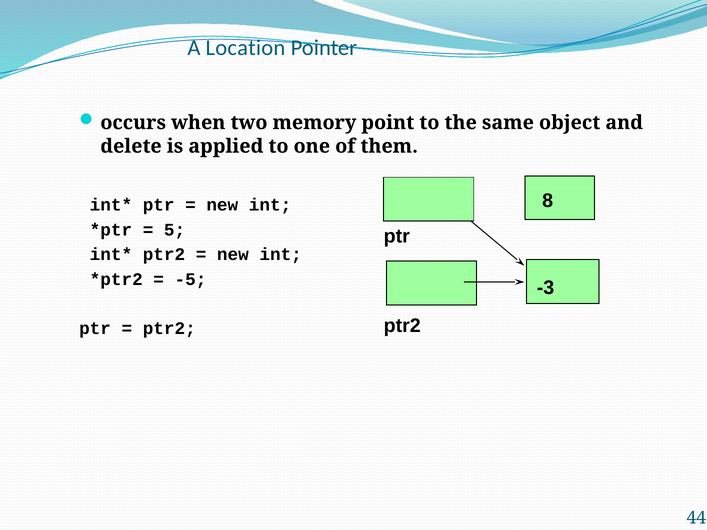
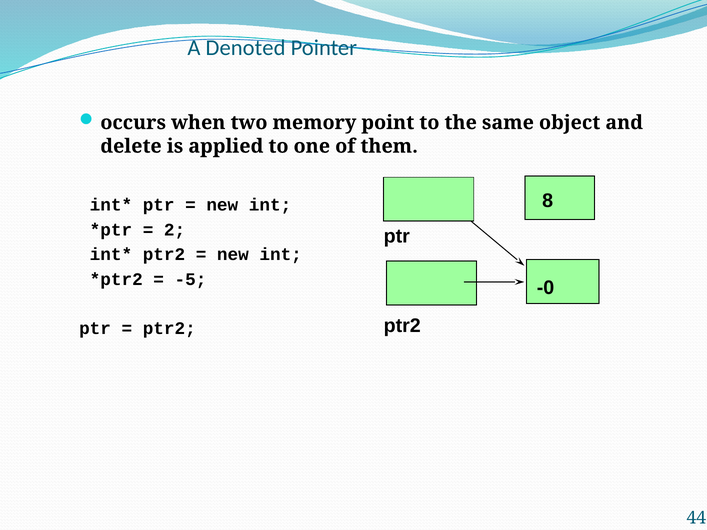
Location: Location -> Denoted
5: 5 -> 2
-3: -3 -> -0
